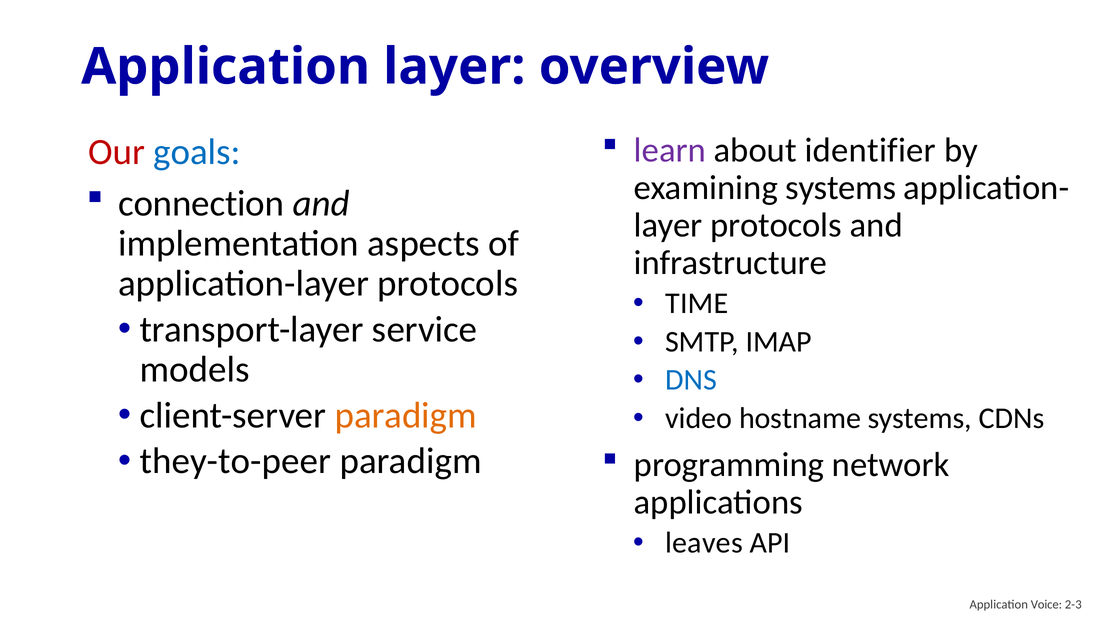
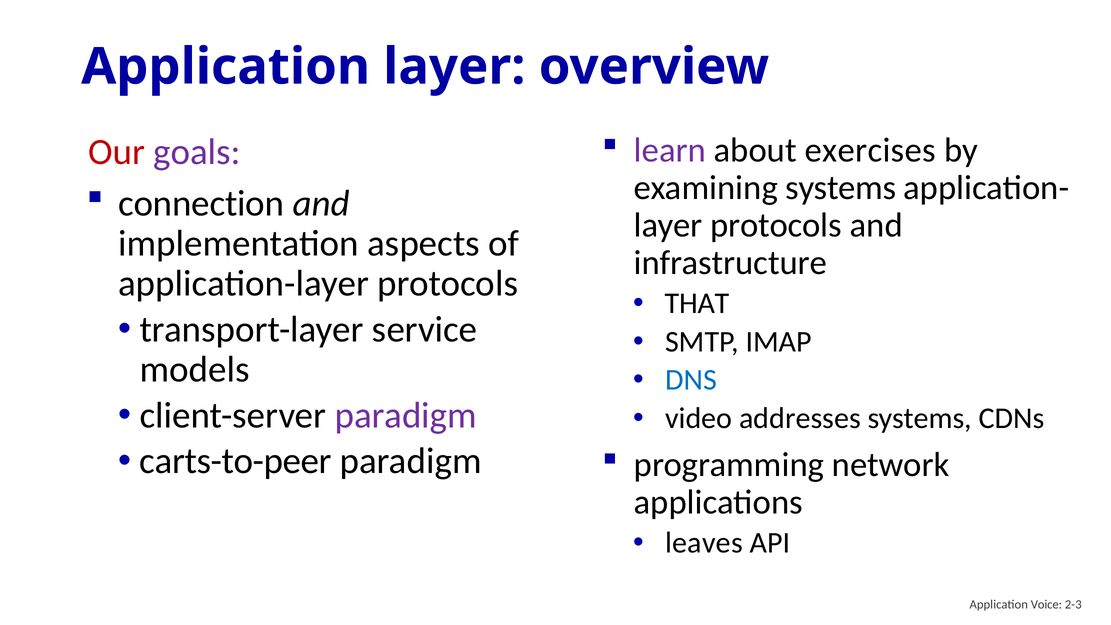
identifier: identifier -> exercises
goals colour: blue -> purple
TIME: TIME -> THAT
paradigm at (406, 415) colour: orange -> purple
hostname: hostname -> addresses
they-to-peer: they-to-peer -> carts-to-peer
